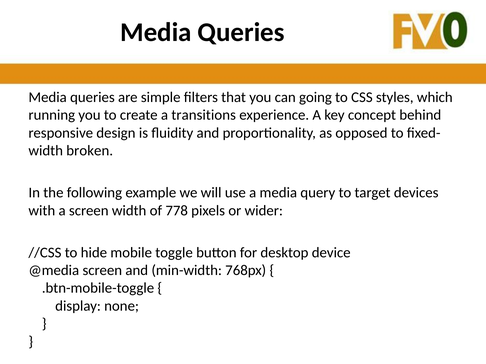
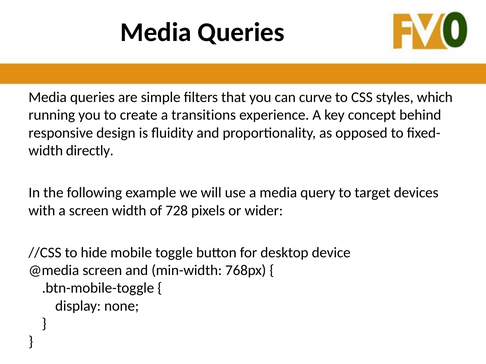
going: going -> curve
broken: broken -> directly
778: 778 -> 728
